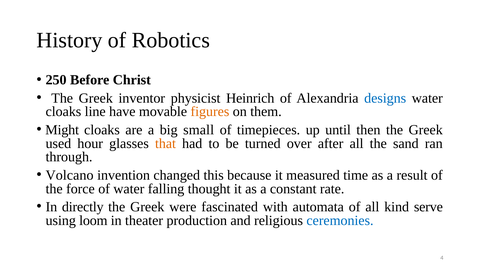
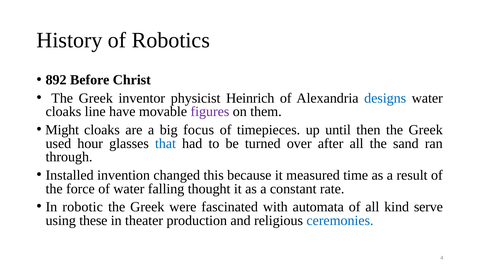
250: 250 -> 892
figures colour: orange -> purple
small: small -> focus
that colour: orange -> blue
Volcano: Volcano -> Installed
directly: directly -> robotic
loom: loom -> these
